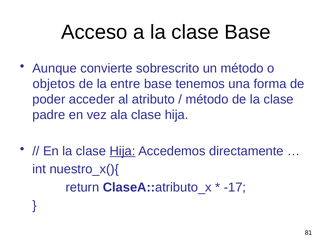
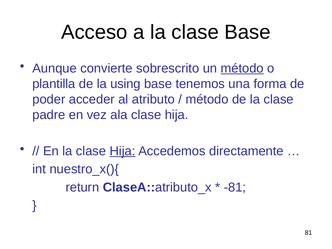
método at (242, 68) underline: none -> present
objetos: objetos -> plantilla
entre: entre -> using
-17: -17 -> -81
